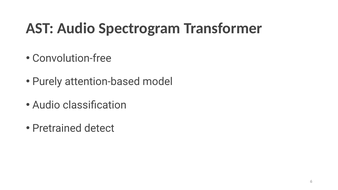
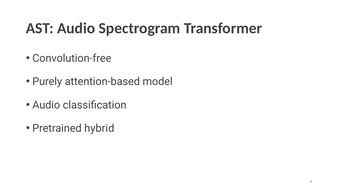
detect: detect -> hybrid
